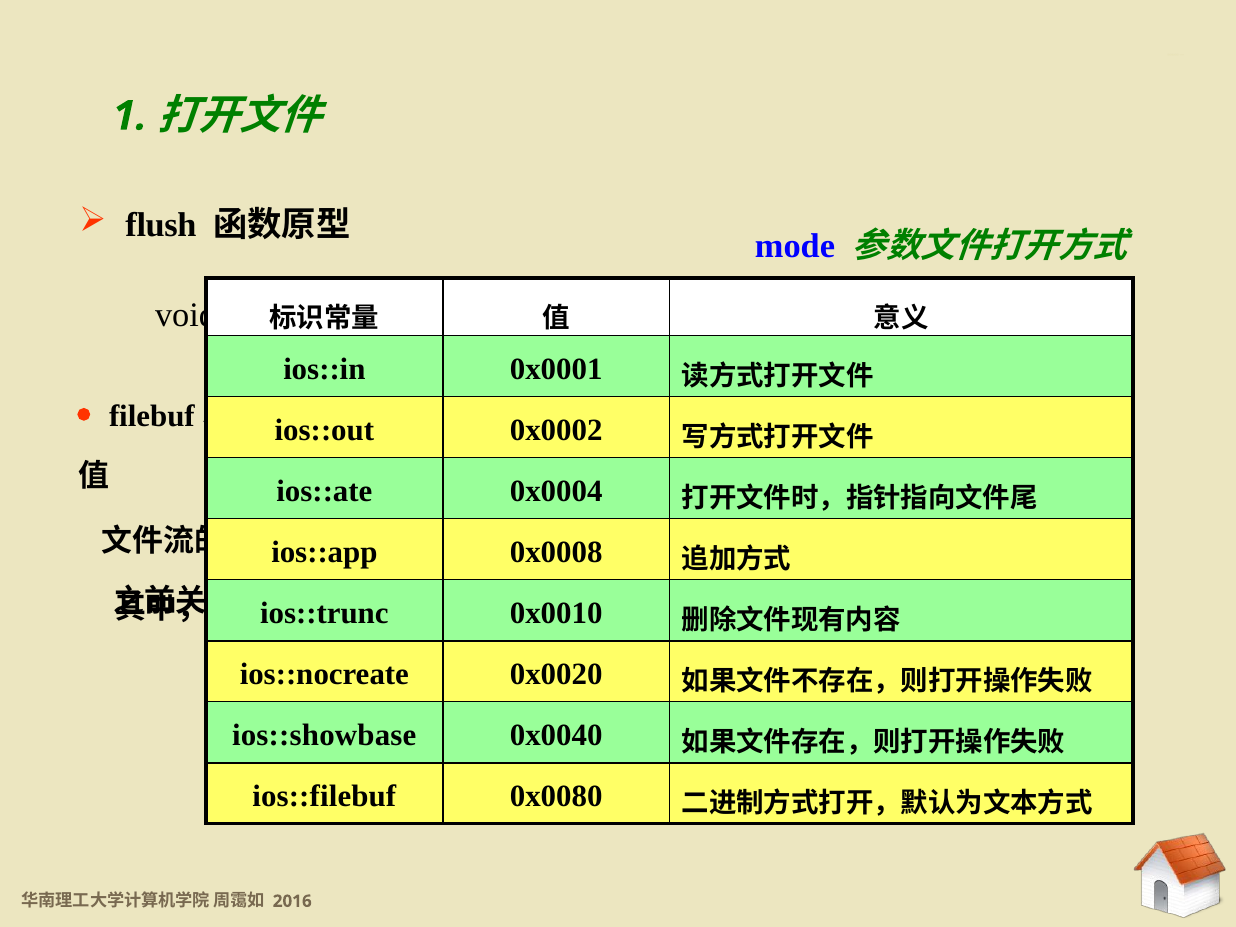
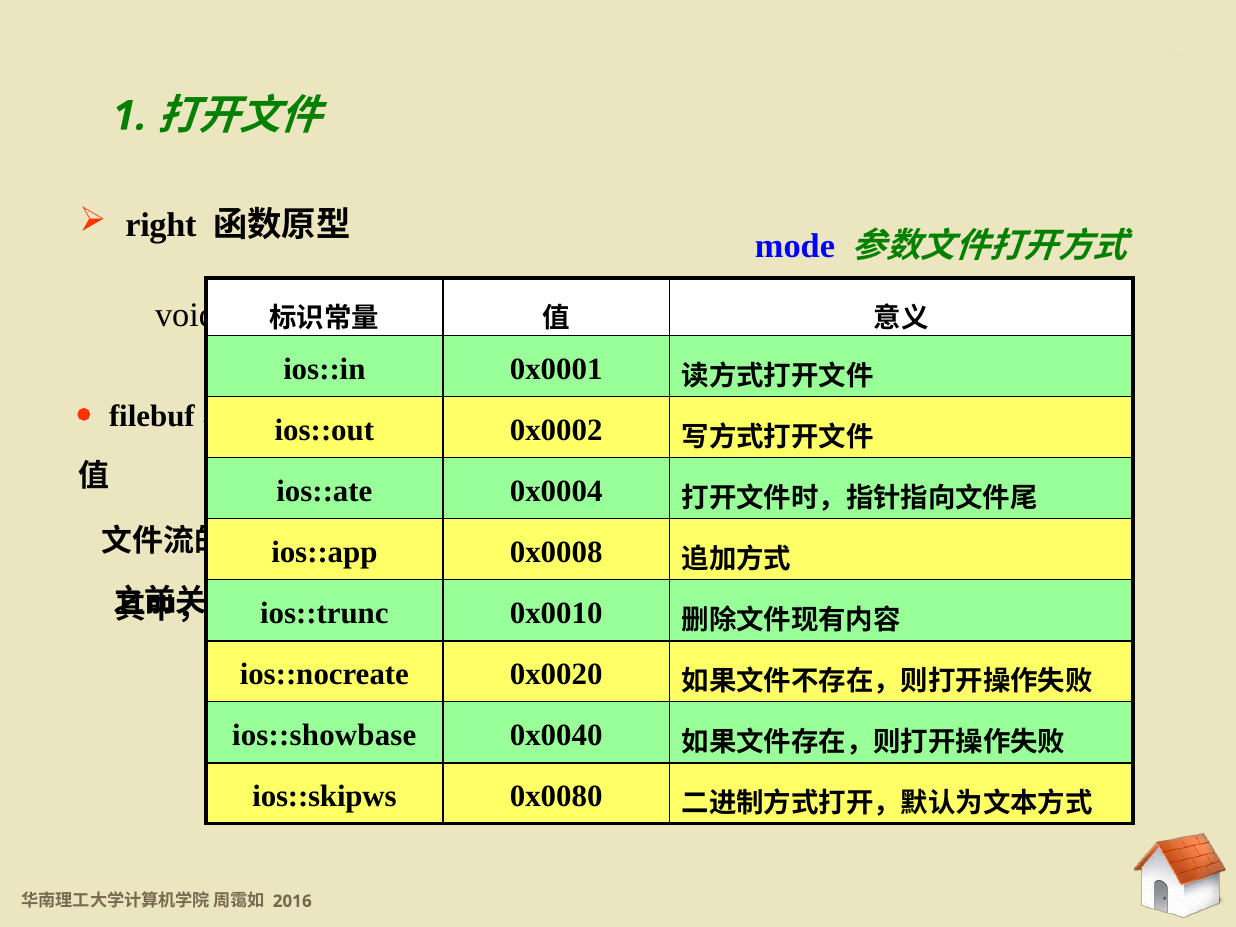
flush: flush -> right
ios::filebuf: ios::filebuf -> ios::skipws
